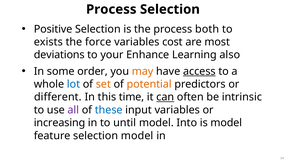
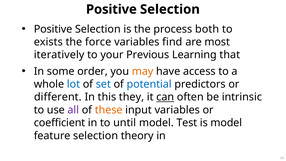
Process at (111, 9): Process -> Positive
cost: cost -> find
deviations: deviations -> iteratively
Enhance: Enhance -> Previous
also: also -> that
access underline: present -> none
set colour: orange -> blue
potential colour: orange -> blue
time: time -> they
these colour: blue -> orange
increasing: increasing -> coefficient
Into: Into -> Test
selection model: model -> theory
